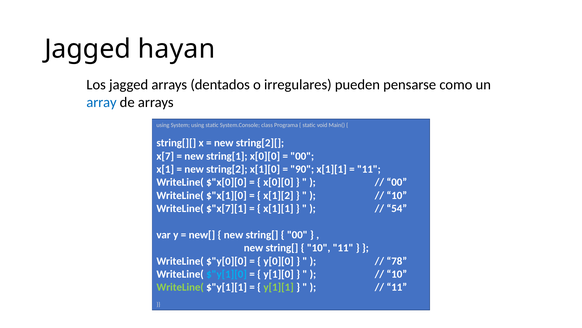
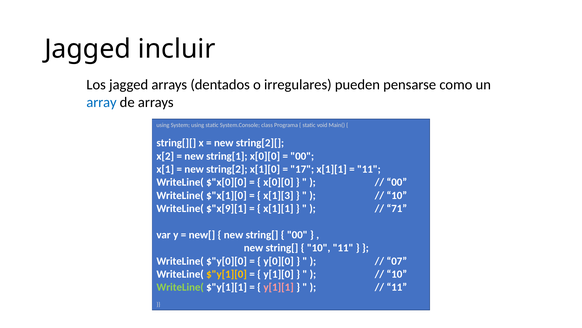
hayan: hayan -> incluir
x[7: x[7 -> x[2
90: 90 -> 17
x[1][2: x[1][2 -> x[1][3
$"x[7][1: $"x[7][1 -> $"x[9][1
54: 54 -> 71
78: 78 -> 07
$"y[1][0 colour: light blue -> yellow
y[1][1 colour: light green -> pink
